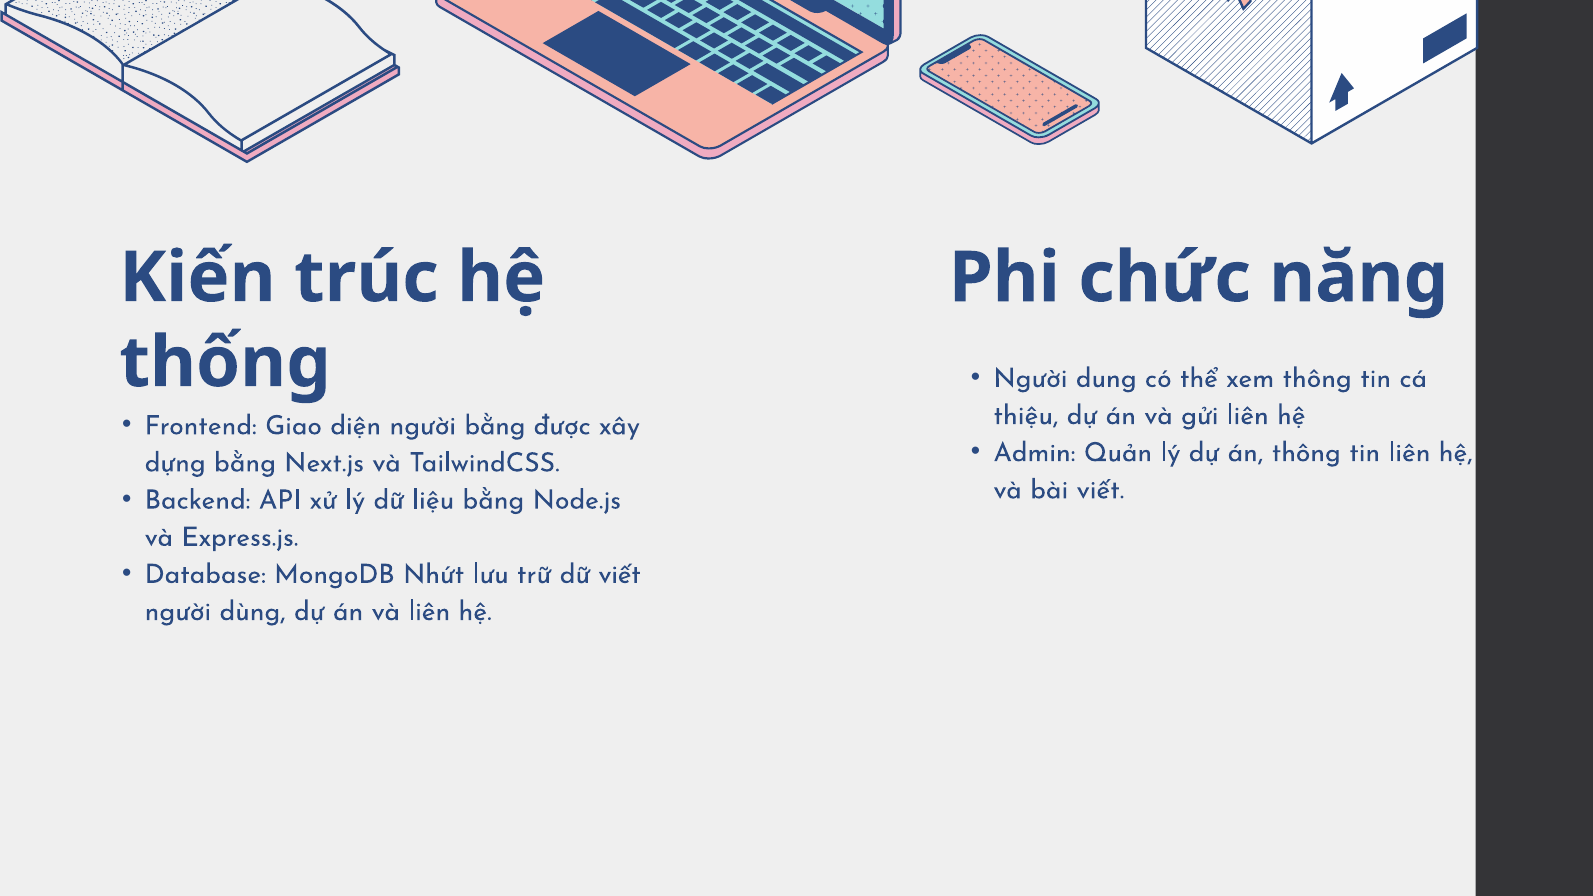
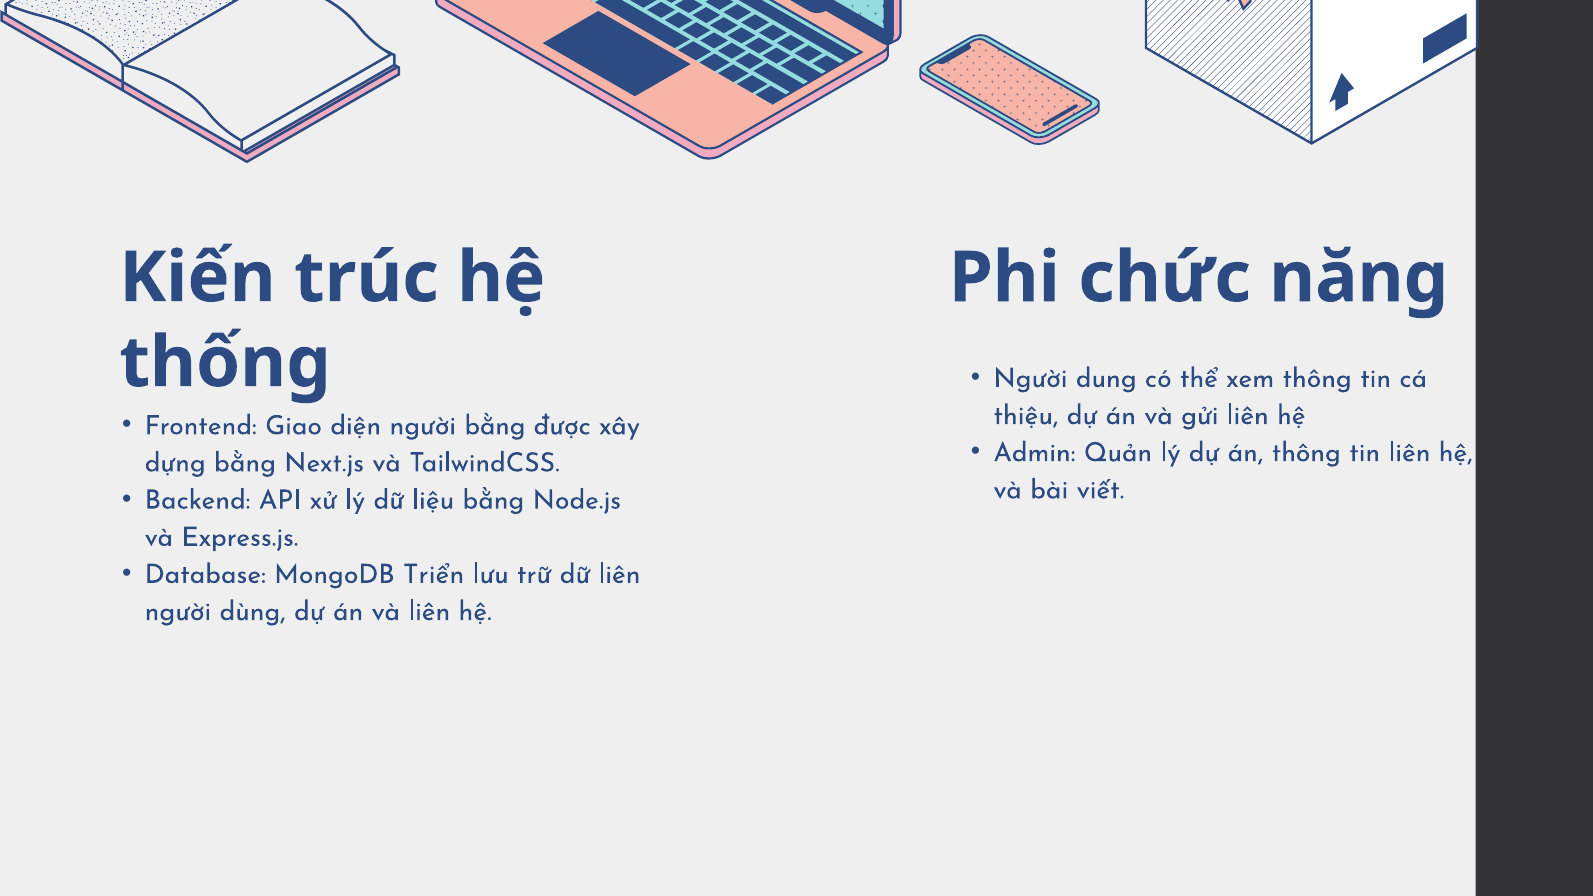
Nhứt: Nhứt -> Triển
dữ viết: viết -> liên
